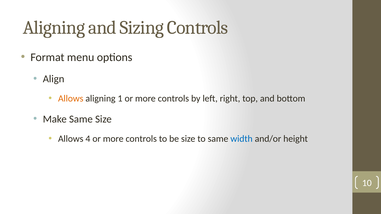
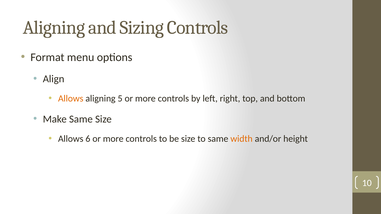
1: 1 -> 5
4: 4 -> 6
width colour: blue -> orange
